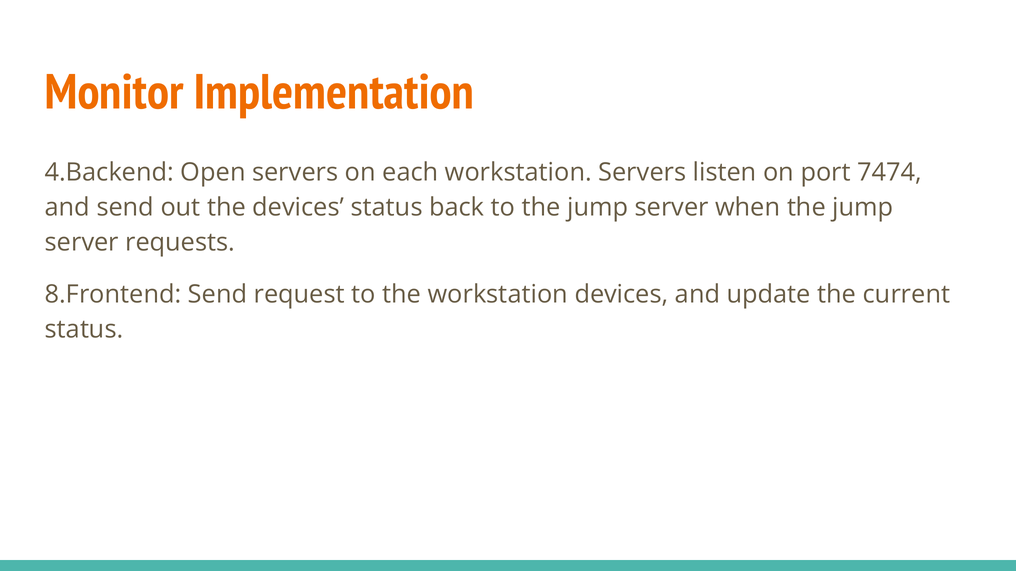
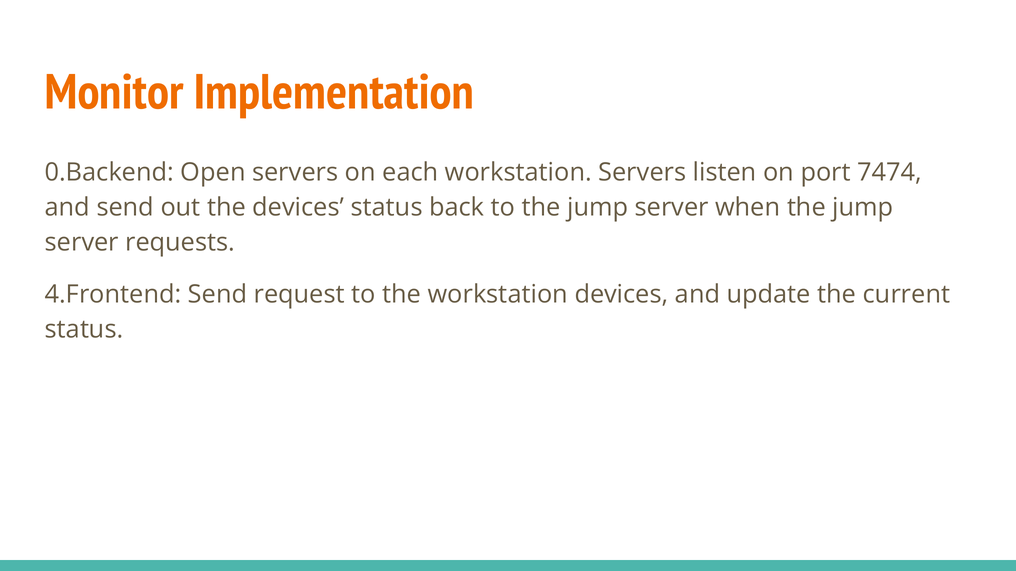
4.Backend: 4.Backend -> 0.Backend
8.Frontend: 8.Frontend -> 4.Frontend
